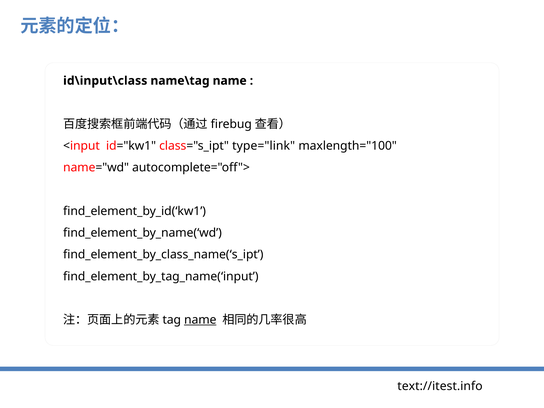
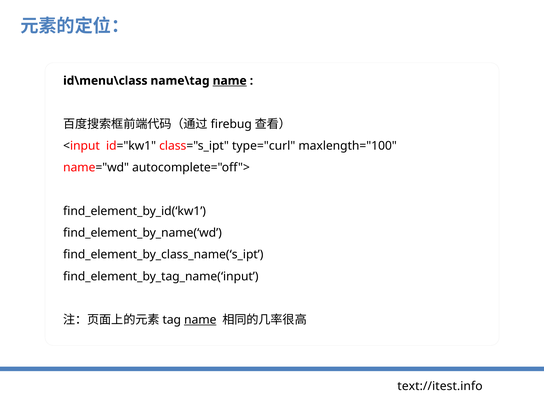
id\input\class: id\input\class -> id\menu\class
name at (230, 81) underline: none -> present
type="link: type="link -> type="curl
